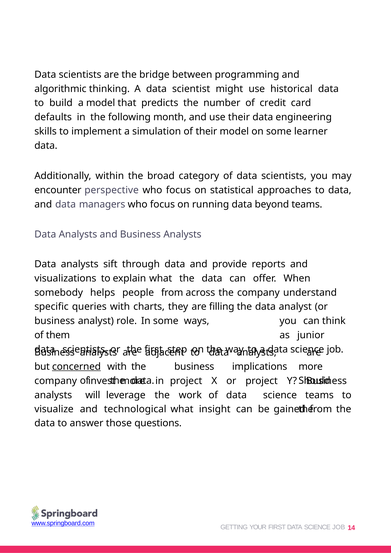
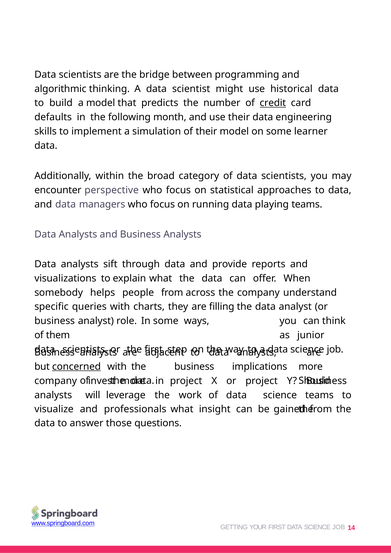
credit underline: none -> present
beyond: beyond -> playing
technological: technological -> professionals
